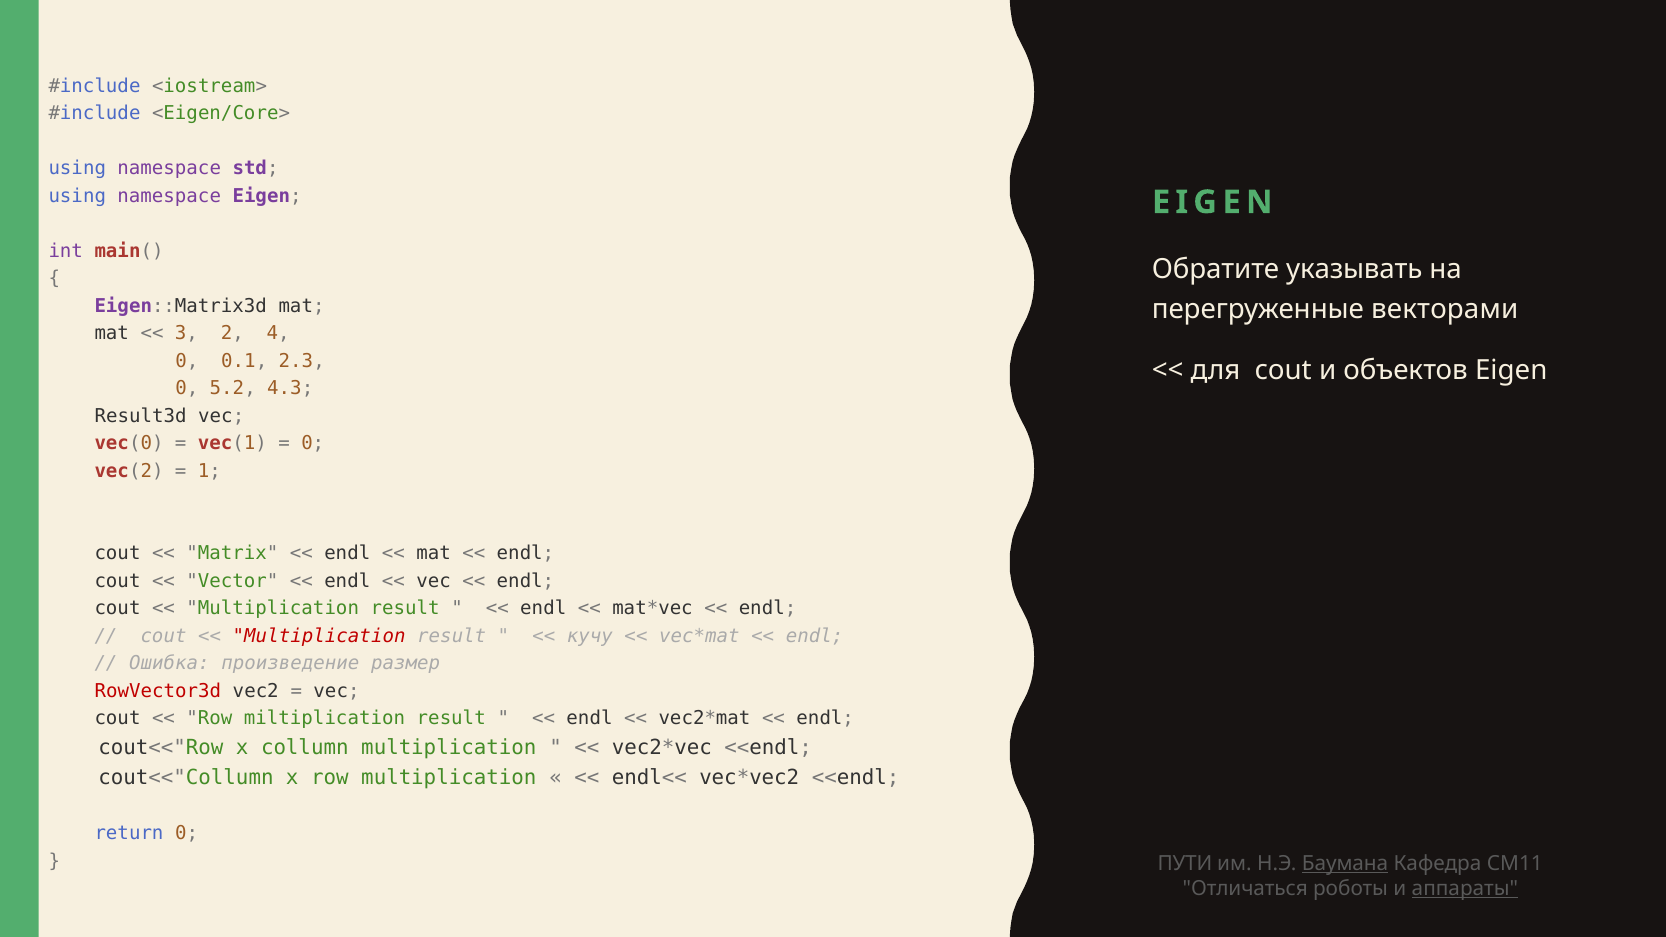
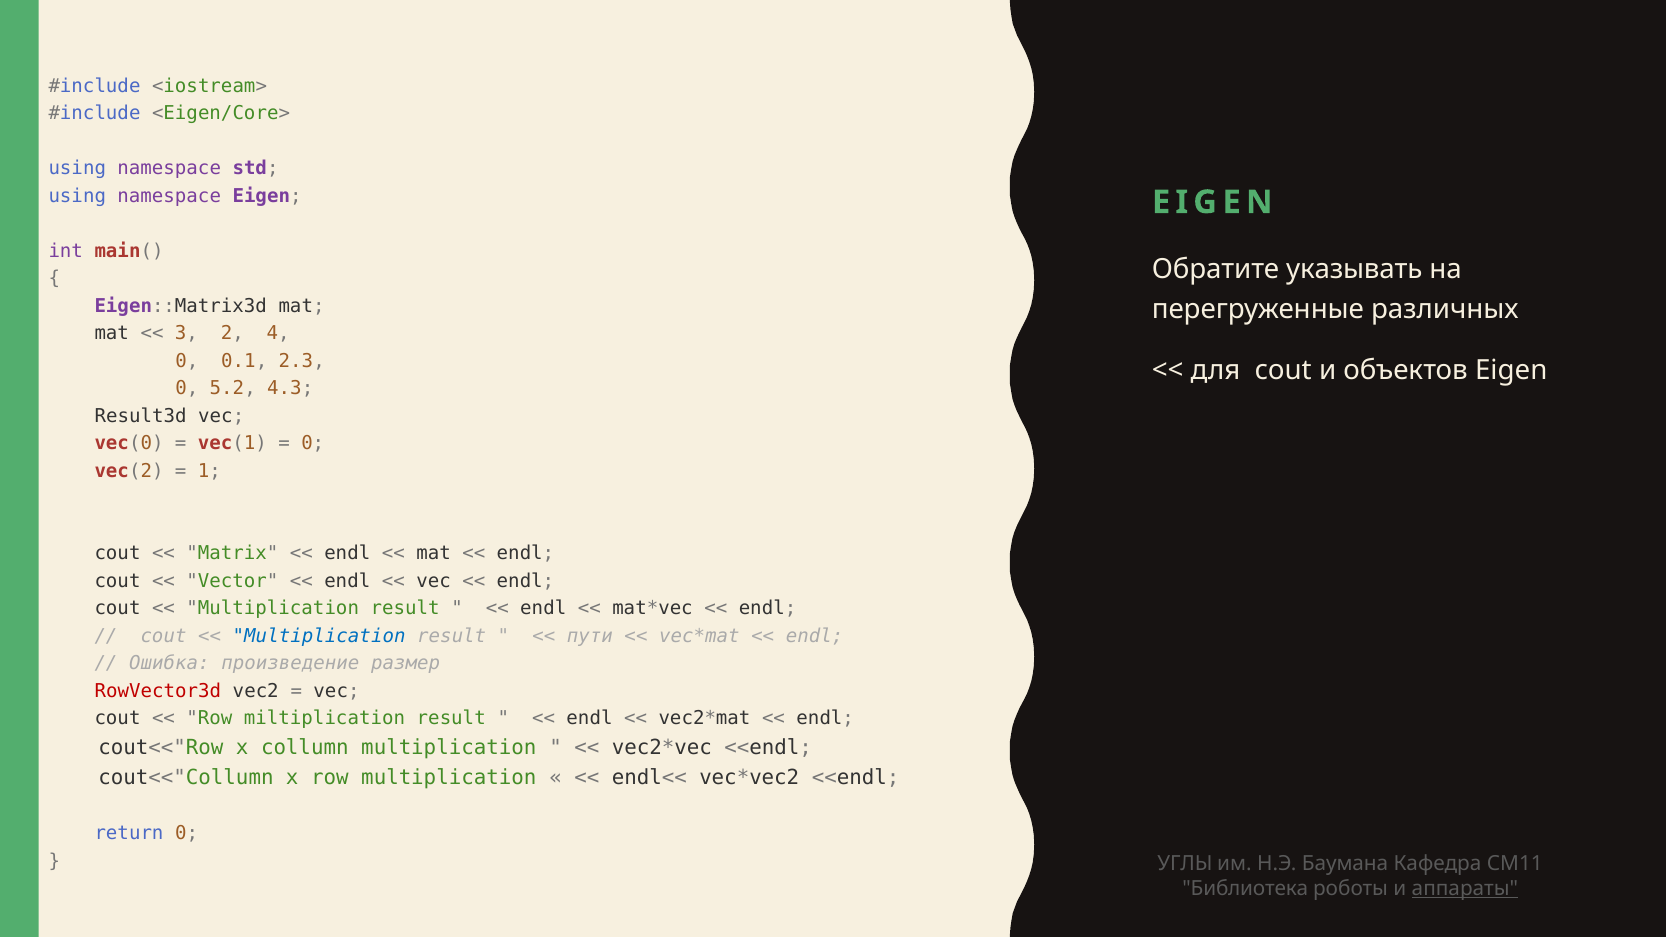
векторами: векторами -> различных
Multiplication at (319, 636) colour: red -> blue
кучу: кучу -> пути
ПУТИ: ПУТИ -> УГЛЫ
Баумана underline: present -> none
Отличаться: Отличаться -> Библиотека
